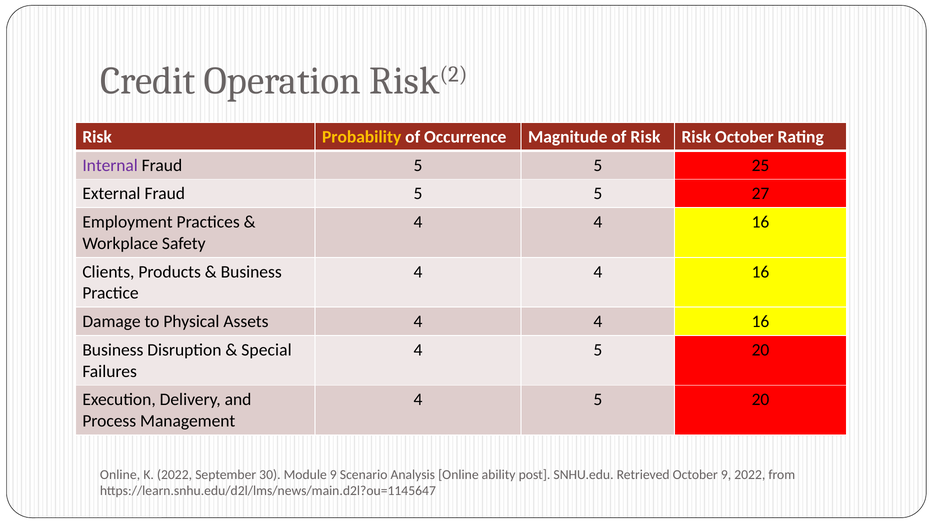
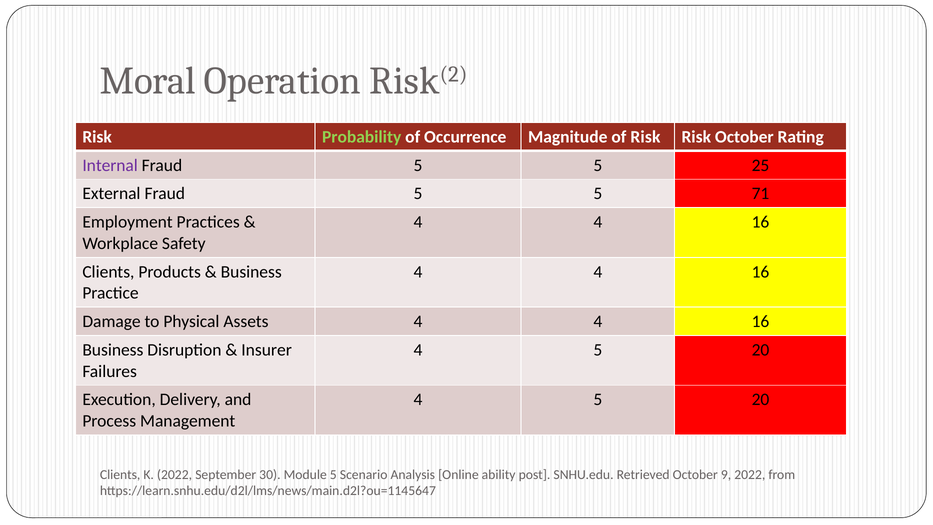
Credit: Credit -> Moral
Probability colour: yellow -> light green
27: 27 -> 71
Special: Special -> Insurer
Online at (120, 474): Online -> Clients
Module 9: 9 -> 5
